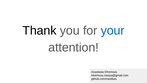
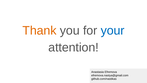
Thank colour: black -> orange
